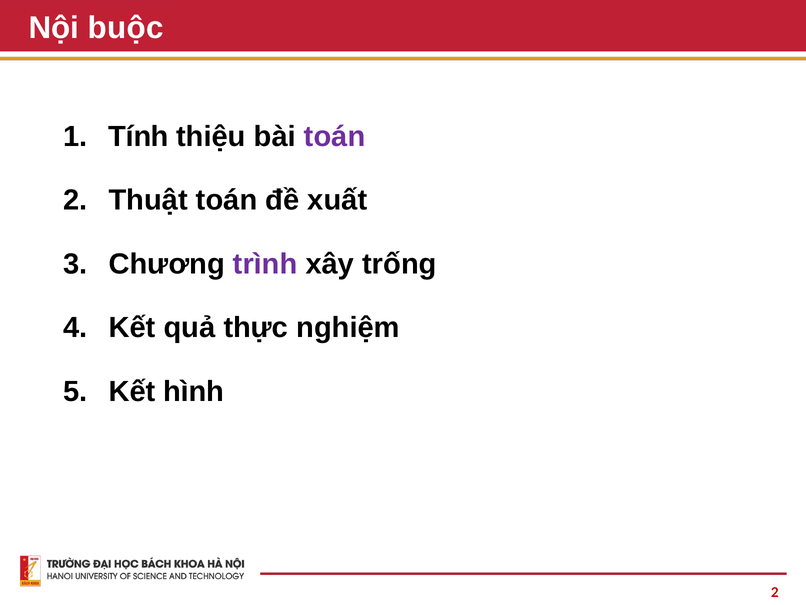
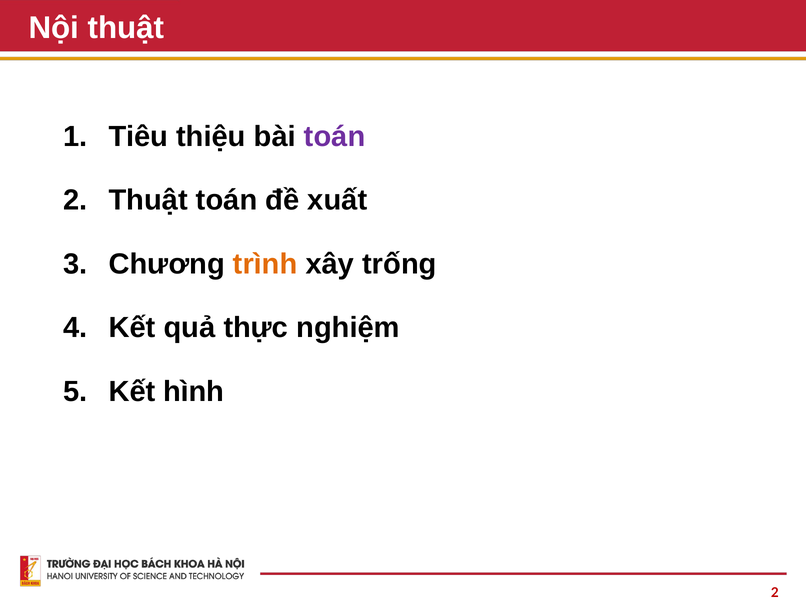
Nội buộc: buộc -> thuật
Tính: Tính -> Tiêu
trình colour: purple -> orange
